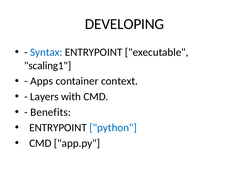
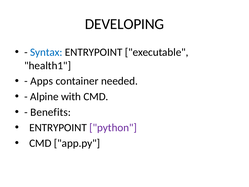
scaling1: scaling1 -> health1
context: context -> needed
Layers: Layers -> Alpine
python colour: blue -> purple
